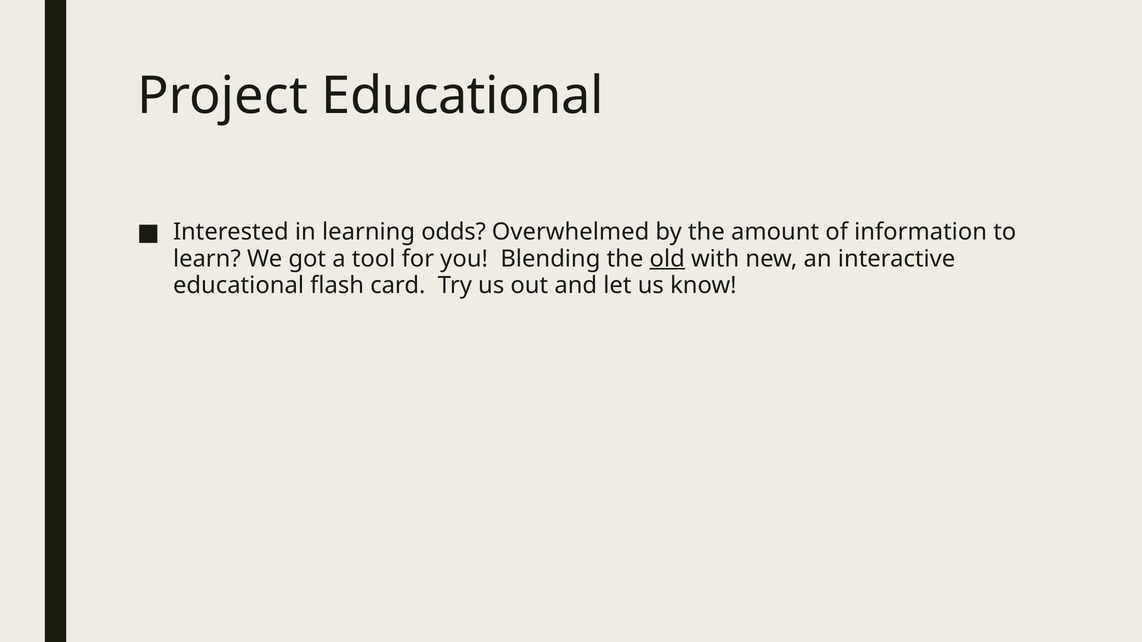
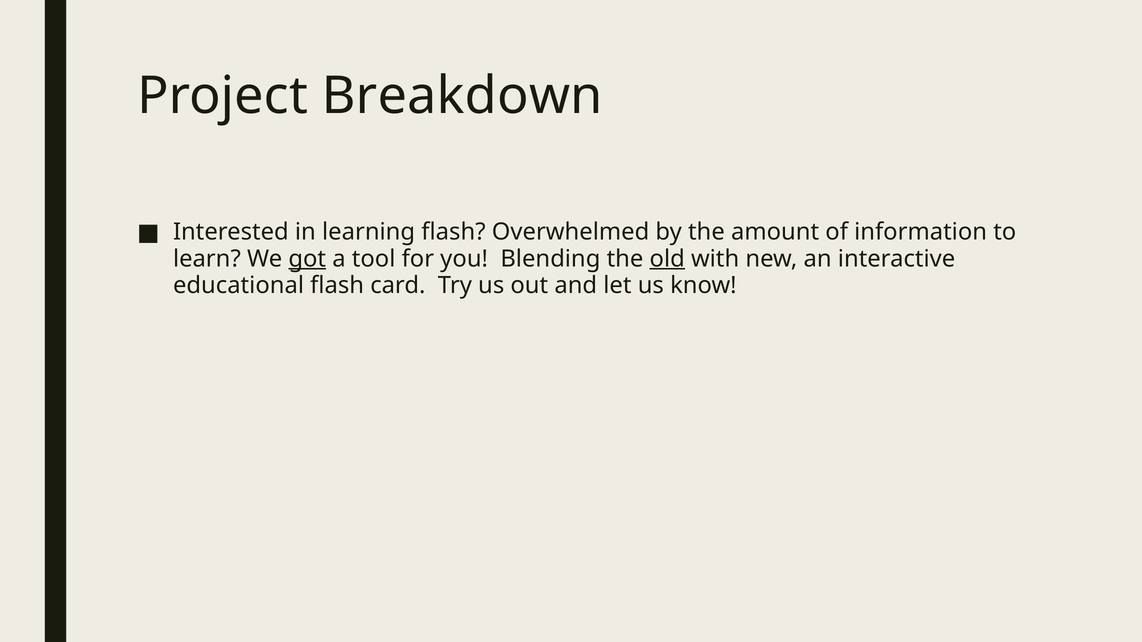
Project Educational: Educational -> Breakdown
learning odds: odds -> flash
got underline: none -> present
